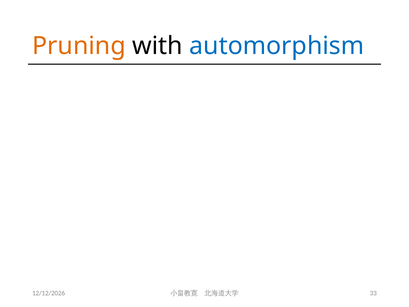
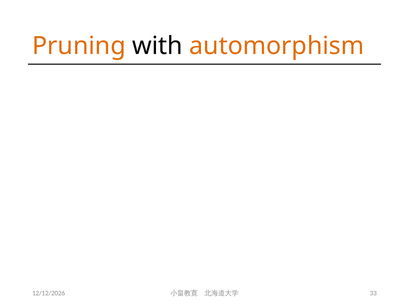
automorphism colour: blue -> orange
